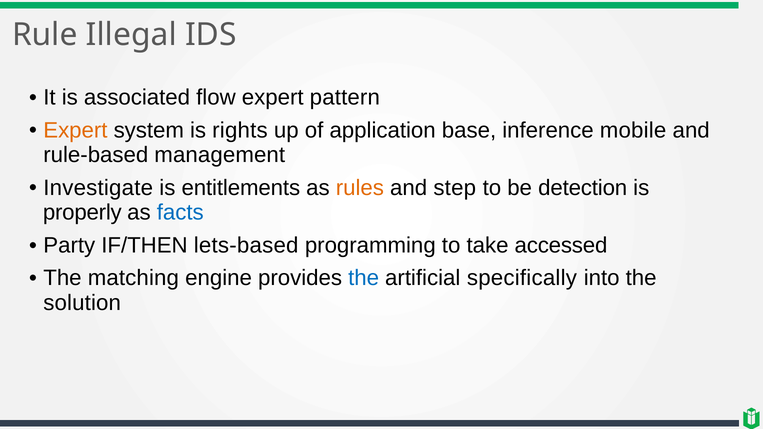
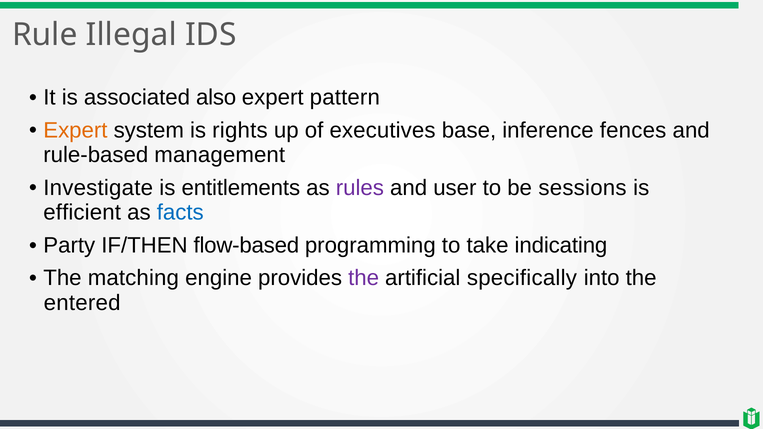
flow: flow -> also
application: application -> executives
mobile: mobile -> fences
rules colour: orange -> purple
step: step -> user
detection: detection -> sessions
properly: properly -> efficient
lets-based: lets-based -> flow-based
accessed: accessed -> indicating
the at (364, 278) colour: blue -> purple
solution: solution -> entered
